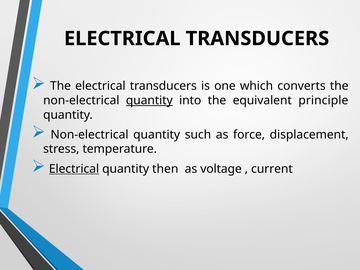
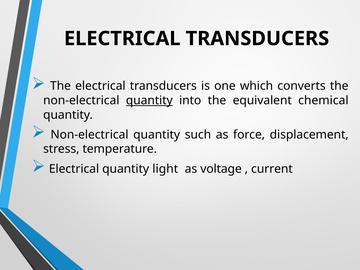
principle: principle -> chemical
Electrical at (74, 169) underline: present -> none
then: then -> light
